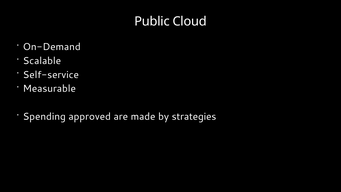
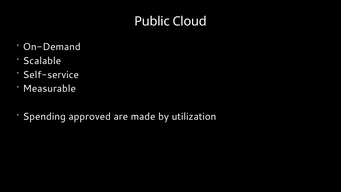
strategies: strategies -> utilization
